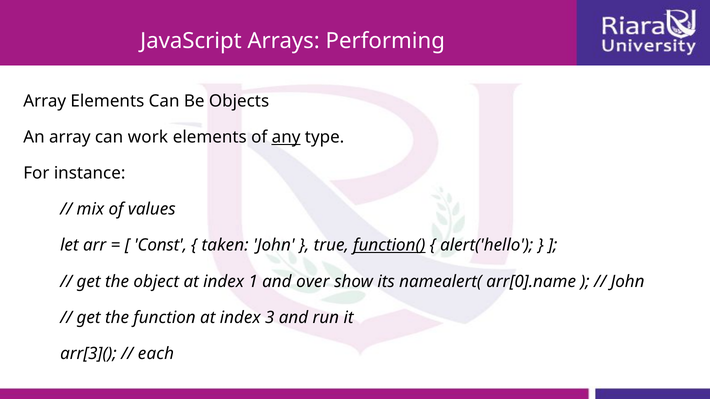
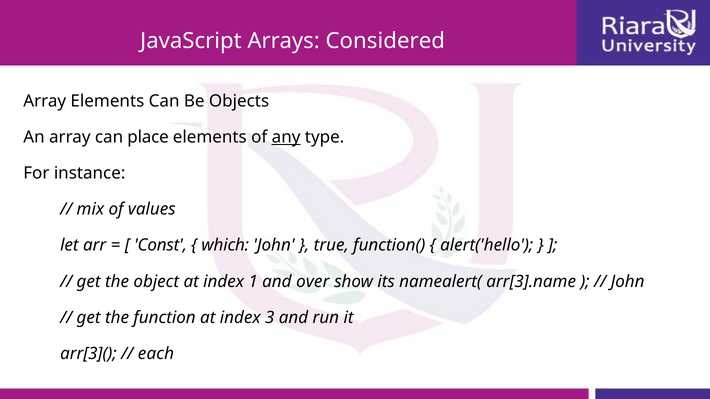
Performing: Performing -> Considered
work: work -> place
taken: taken -> which
function( underline: present -> none
arr[0].name: arr[0].name -> arr[3].name
